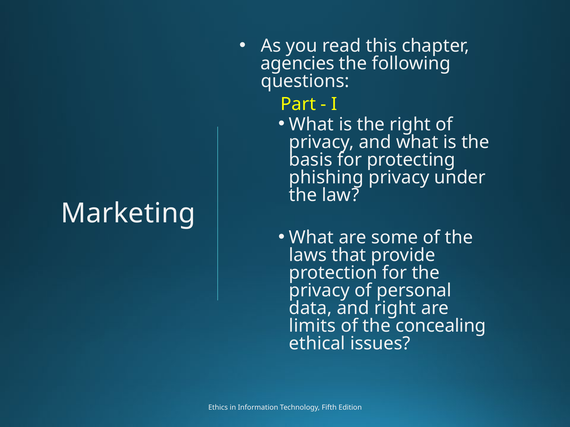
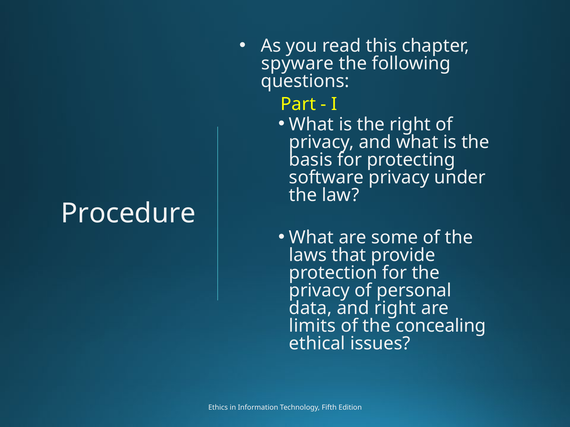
agencies: agencies -> spyware
phishing: phishing -> software
Marketing: Marketing -> Procedure
